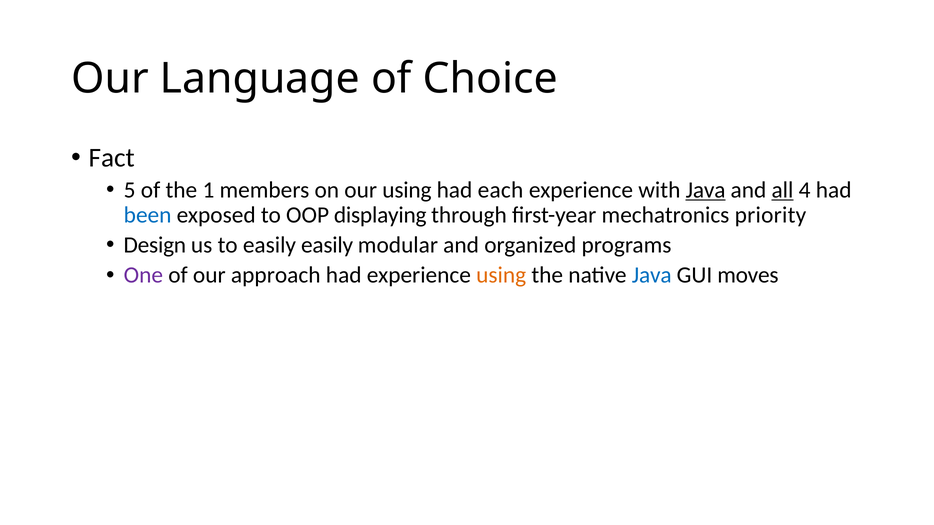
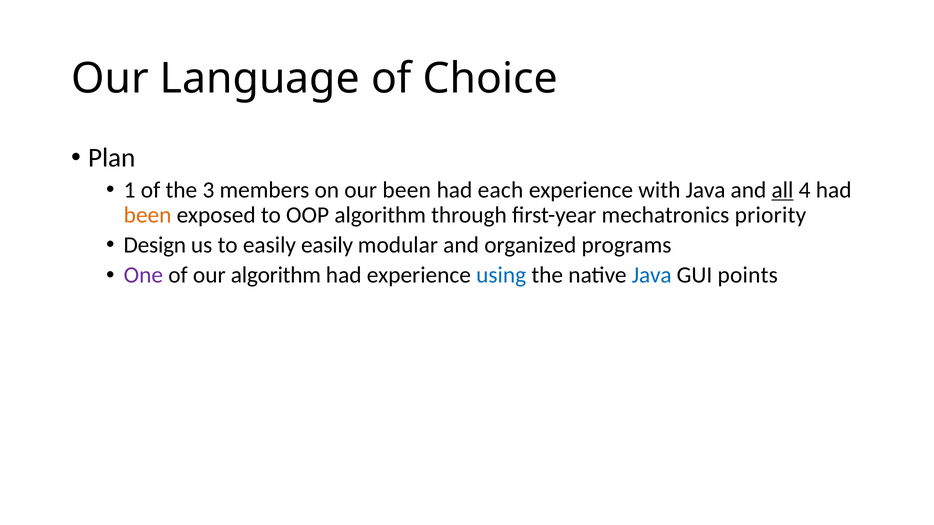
Fact: Fact -> Plan
5: 5 -> 1
1: 1 -> 3
our using: using -> been
Java at (706, 190) underline: present -> none
been at (148, 215) colour: blue -> orange
OOP displaying: displaying -> algorithm
our approach: approach -> algorithm
using at (501, 275) colour: orange -> blue
moves: moves -> points
